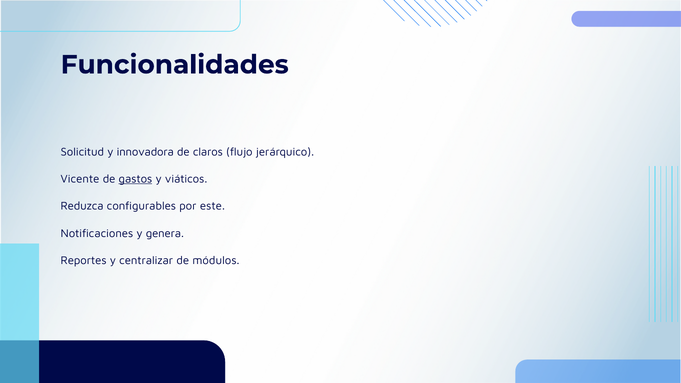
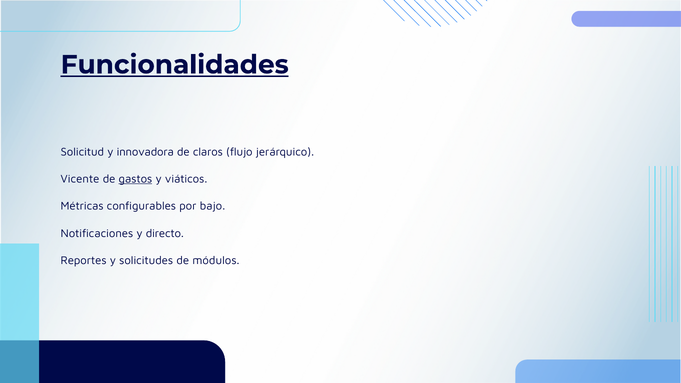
Funcionalidades underline: none -> present
Reduzca: Reduzca -> Métricas
este: este -> bajo
genera: genera -> directo
centralizar: centralizar -> solicitudes
